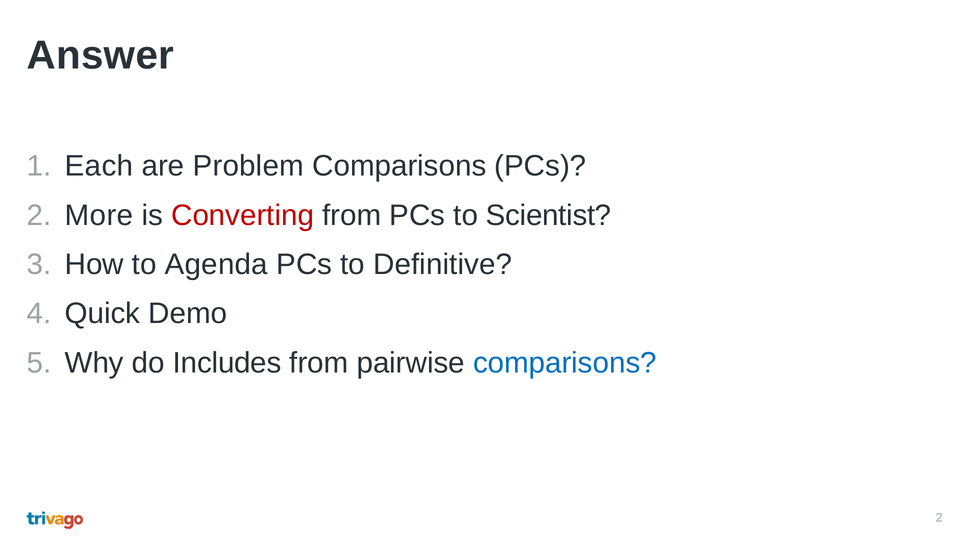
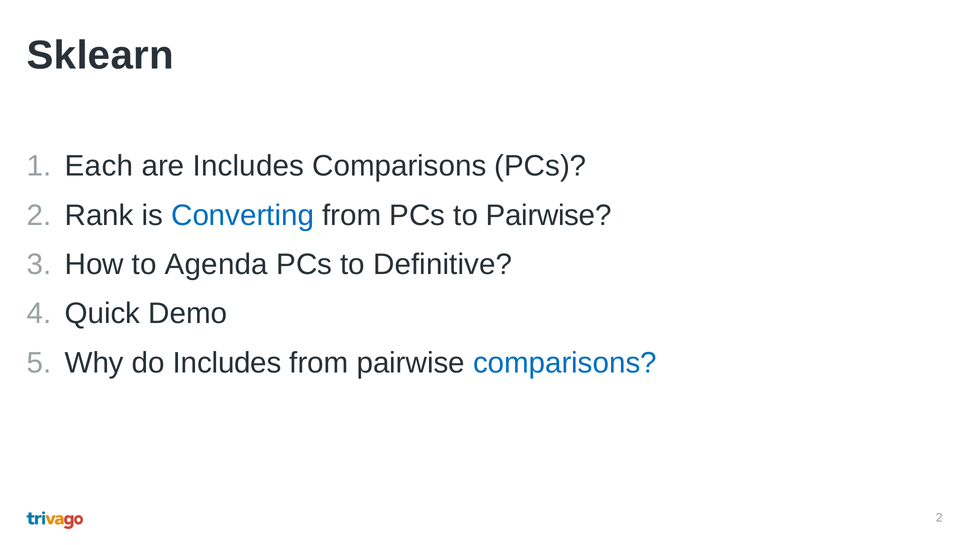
Answer: Answer -> Sklearn
are Problem: Problem -> Includes
More: More -> Rank
Converting colour: red -> blue
to Scientist: Scientist -> Pairwise
